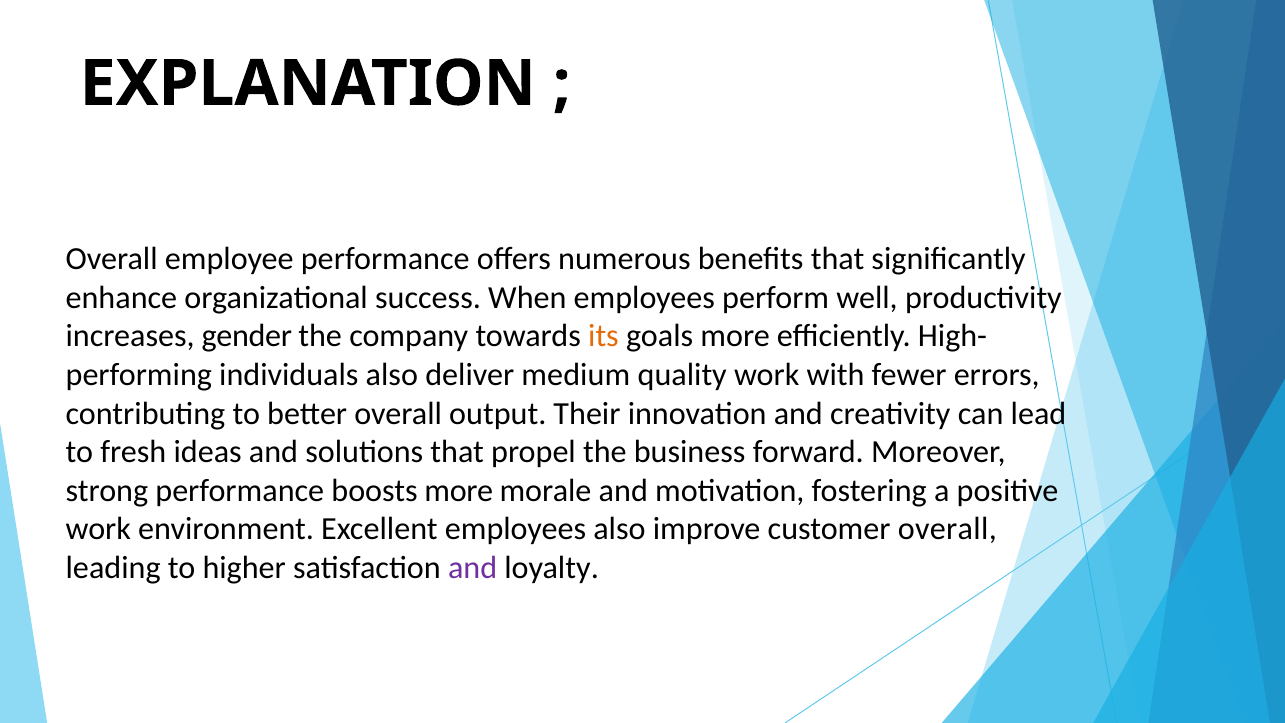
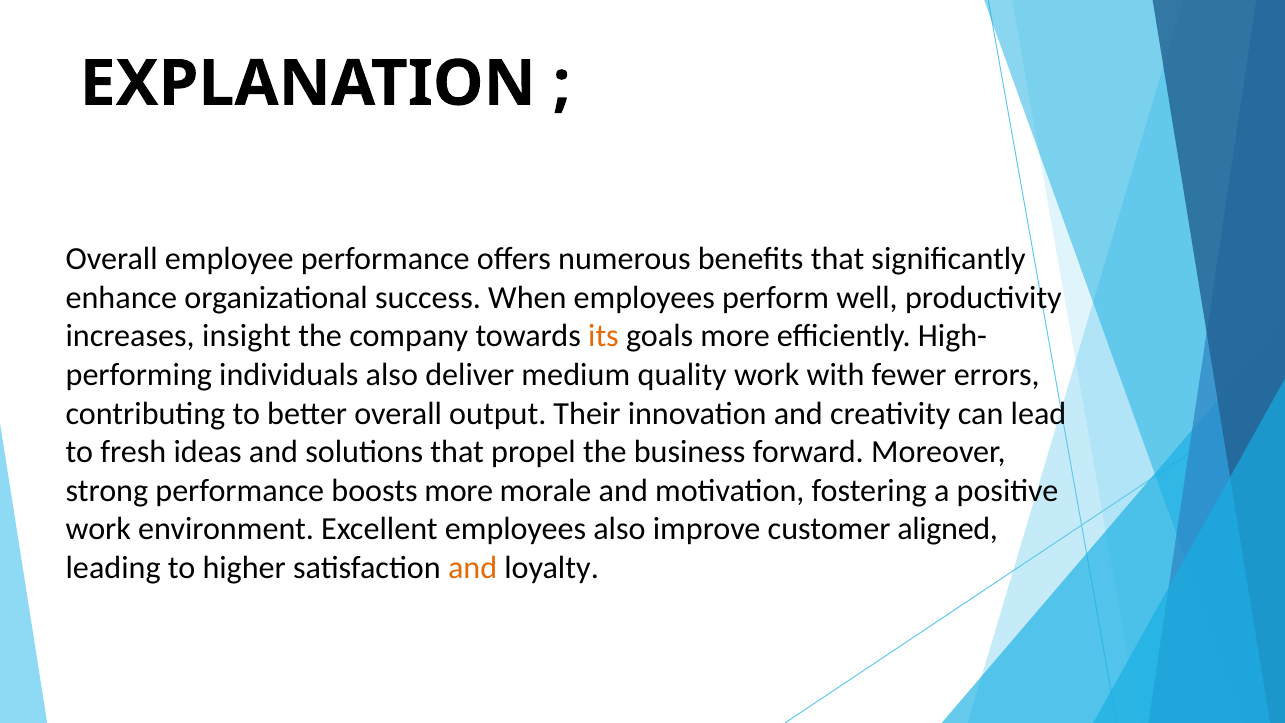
gender: gender -> insight
customer overall: overall -> aligned
and at (473, 568) colour: purple -> orange
